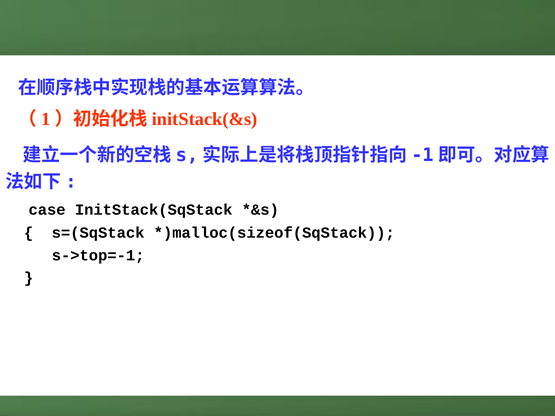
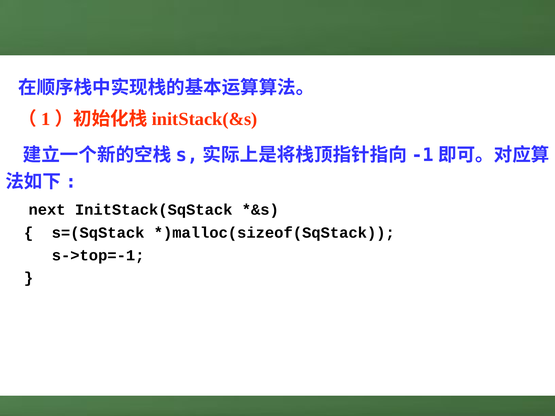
case: case -> next
